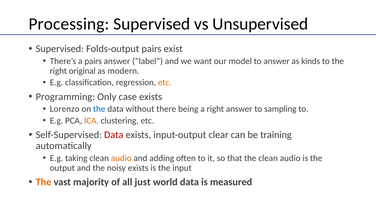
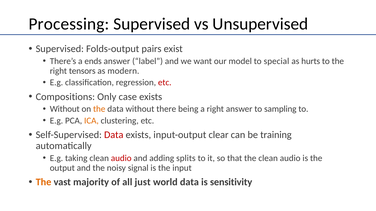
a pairs: pairs -> ends
to answer: answer -> special
kinds: kinds -> hurts
original: original -> tensors
etc at (165, 83) colour: orange -> red
Programming: Programming -> Compositions
Lorenzo at (65, 109): Lorenzo -> Without
the at (99, 109) colour: blue -> orange
audio at (121, 159) colour: orange -> red
often: often -> splits
noisy exists: exists -> signal
measured: measured -> sensitivity
